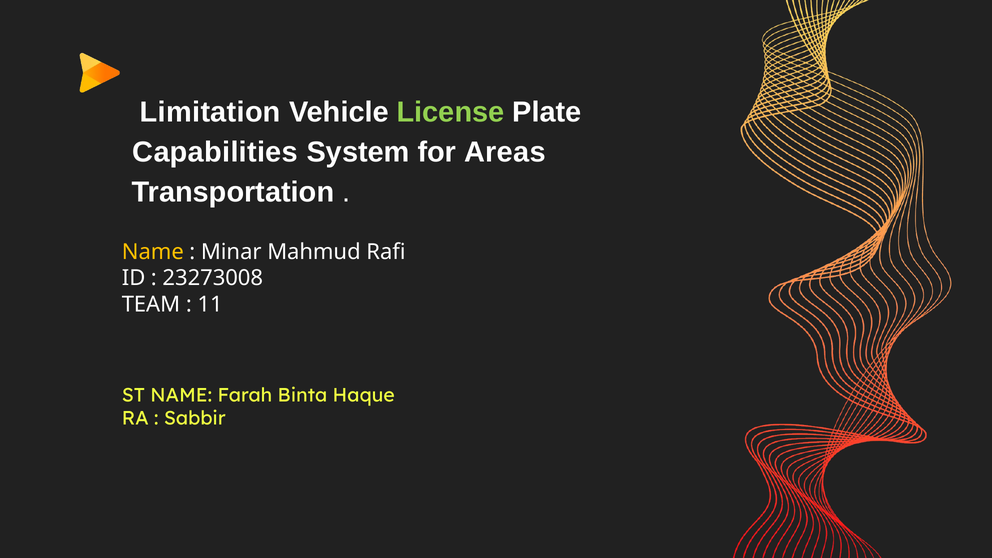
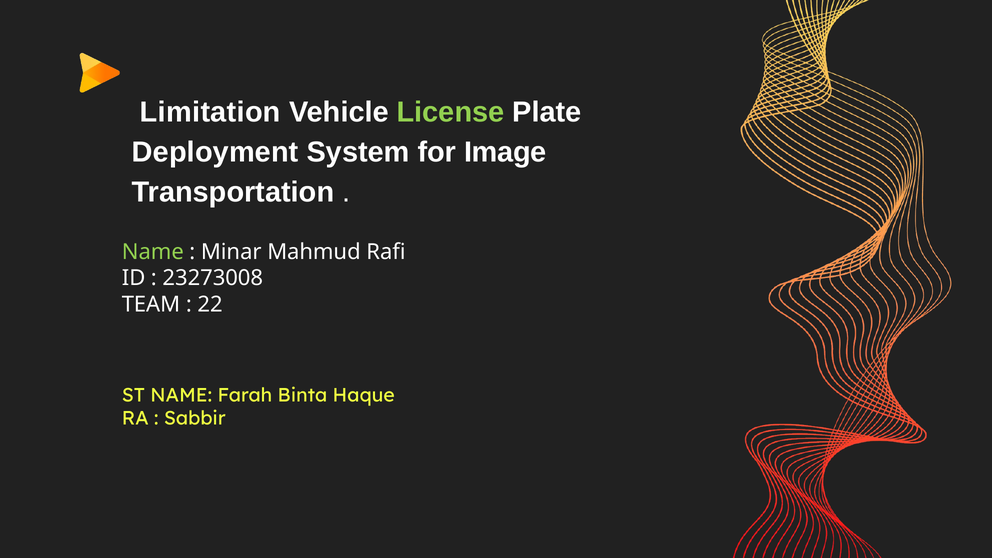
Capabilities: Capabilities -> Deployment
Areas: Areas -> Image
Name at (153, 252) colour: yellow -> light green
11: 11 -> 22
